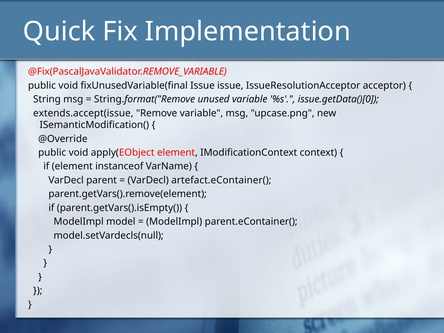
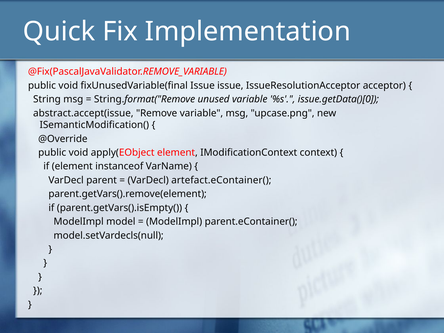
extends.accept(issue: extends.accept(issue -> abstract.accept(issue
